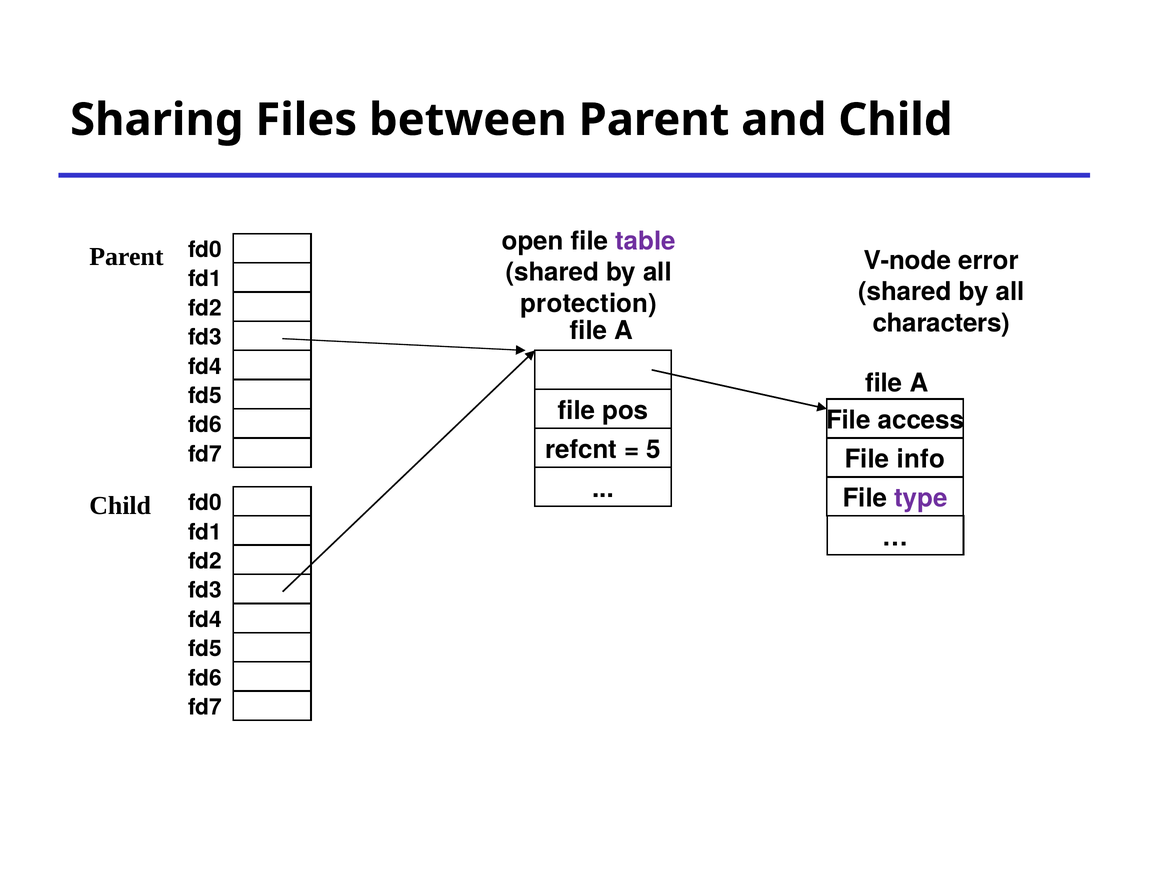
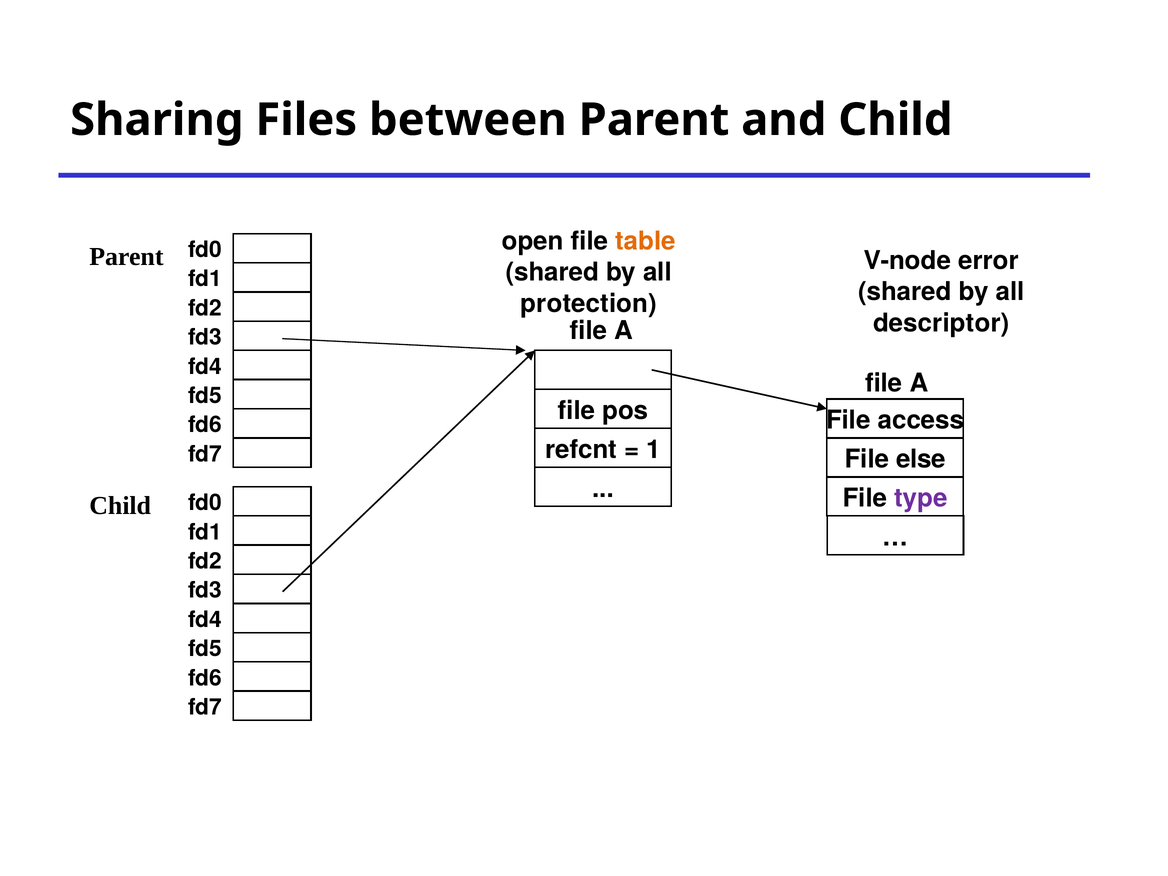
table colour: purple -> orange
characters: characters -> descriptor
5: 5 -> 1
info: info -> else
